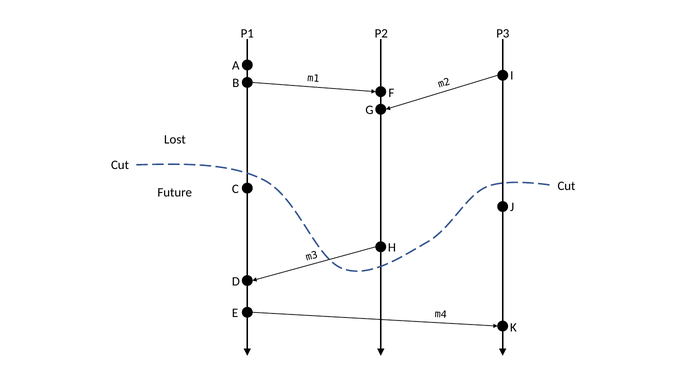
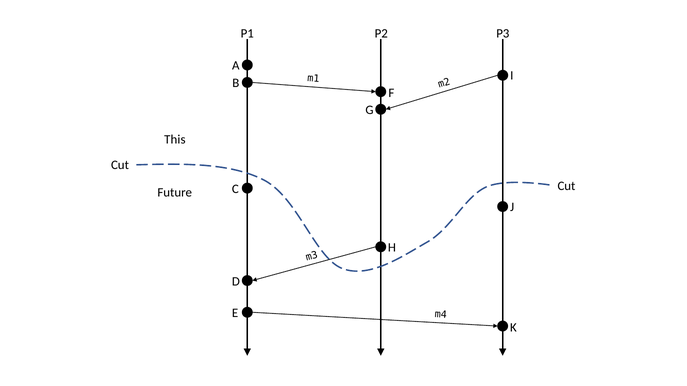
Lost: Lost -> This
